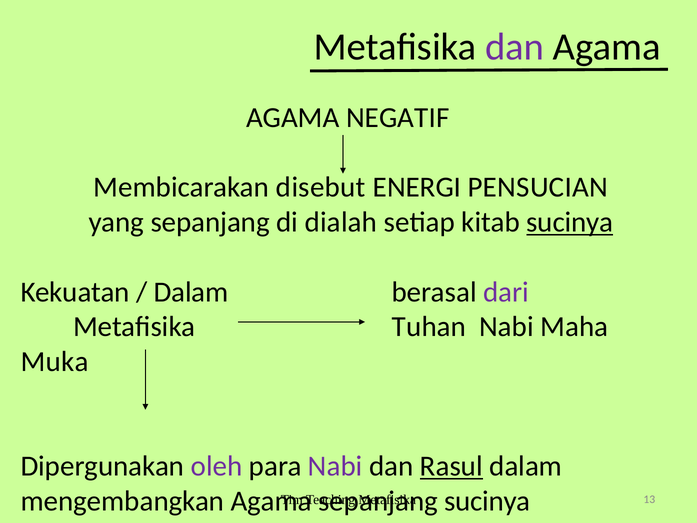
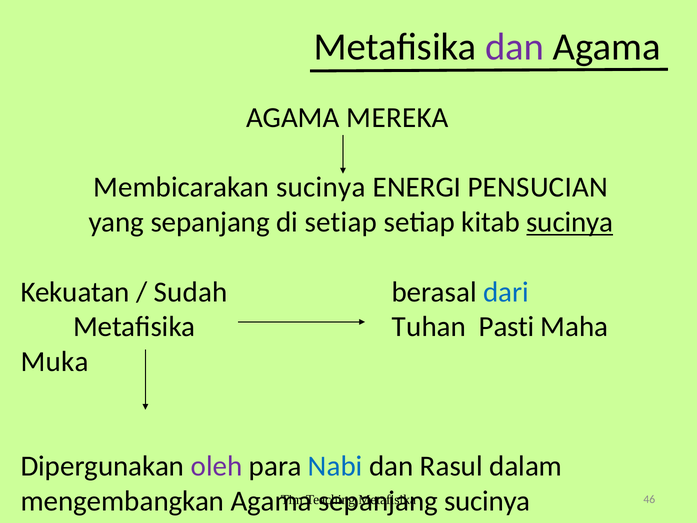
NEGATIF: NEGATIF -> MEREKA
Membicarakan disebut: disebut -> sucinya
di dialah: dialah -> setiap
Dalam at (191, 292): Dalam -> Sudah
dari colour: purple -> blue
Tuhan Nabi: Nabi -> Pasti
Nabi at (335, 466) colour: purple -> blue
Rasul underline: present -> none
13: 13 -> 46
